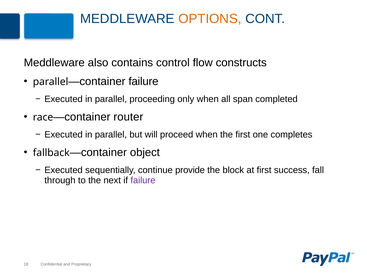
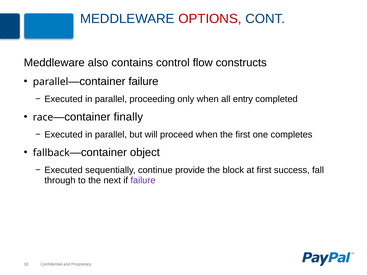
OPTIONS colour: orange -> red
span: span -> entry
router: router -> finally
